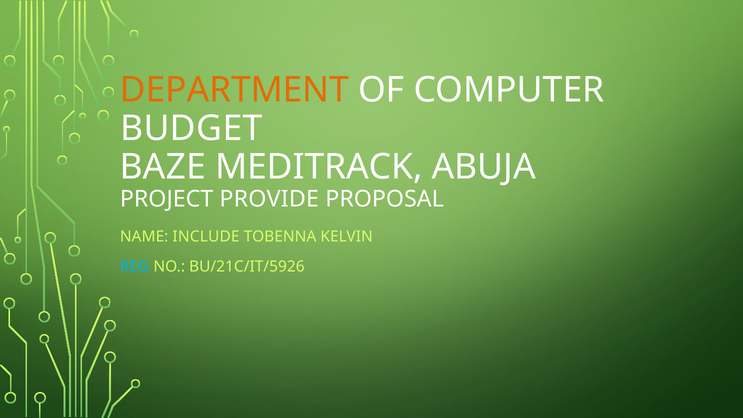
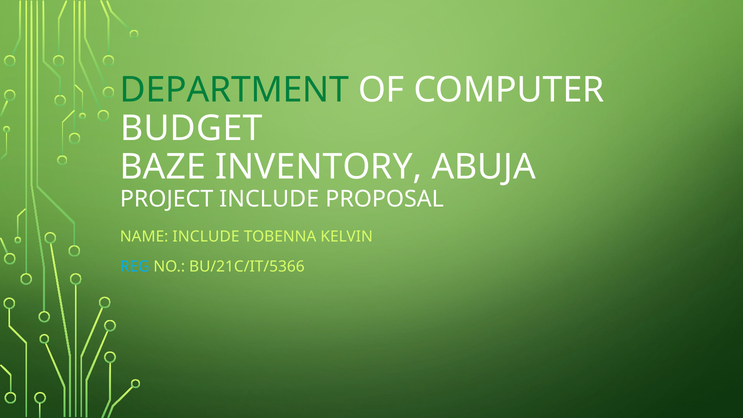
DEPARTMENT colour: orange -> green
MEDITRACK: MEDITRACK -> INVENTORY
PROJECT PROVIDE: PROVIDE -> INCLUDE
BU/21C/IT/5926: BU/21C/IT/5926 -> BU/21C/IT/5366
